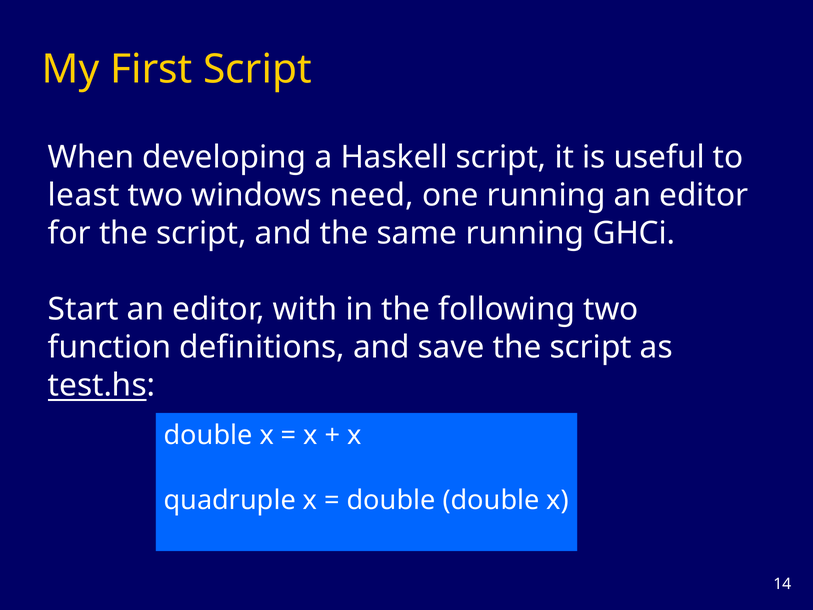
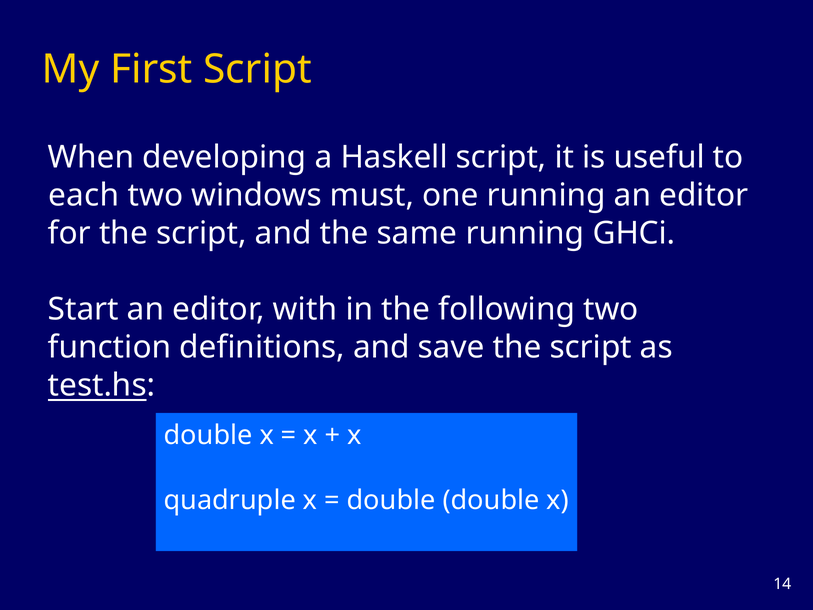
least: least -> each
need: need -> must
